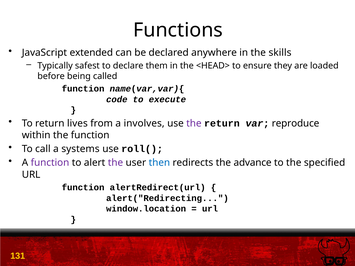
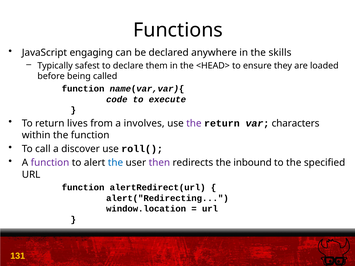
extended: extended -> engaging
reproduce: reproduce -> characters
systems: systems -> discover
the at (115, 163) colour: purple -> blue
then colour: blue -> purple
advance: advance -> inbound
